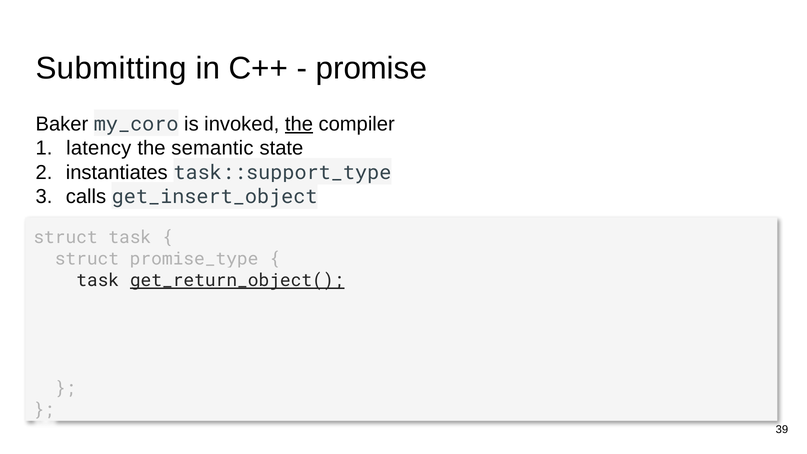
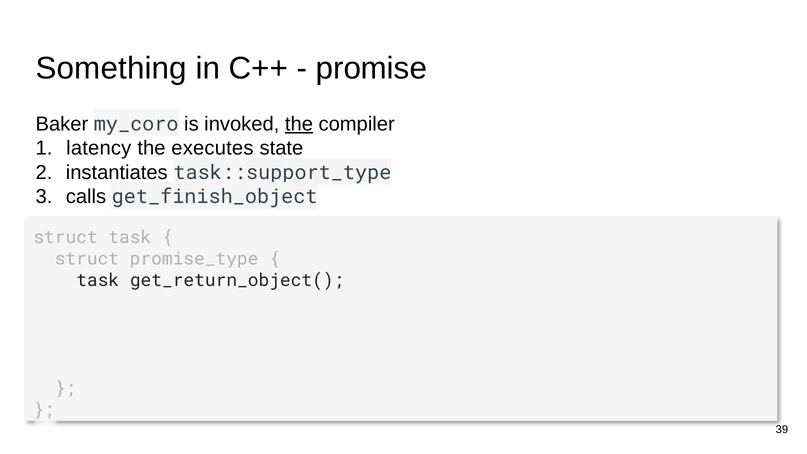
Submitting: Submitting -> Something
semantic: semantic -> executes
get_insert_object: get_insert_object -> get_finish_object
get_return_object( underline: present -> none
